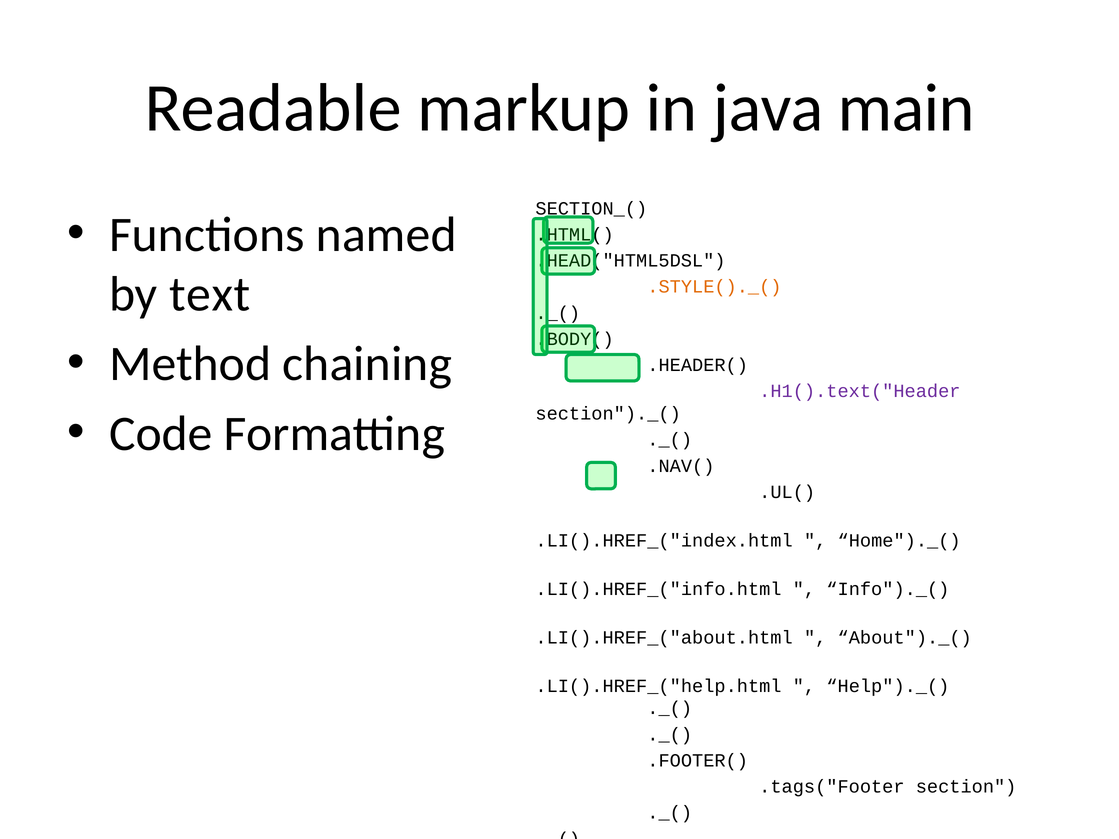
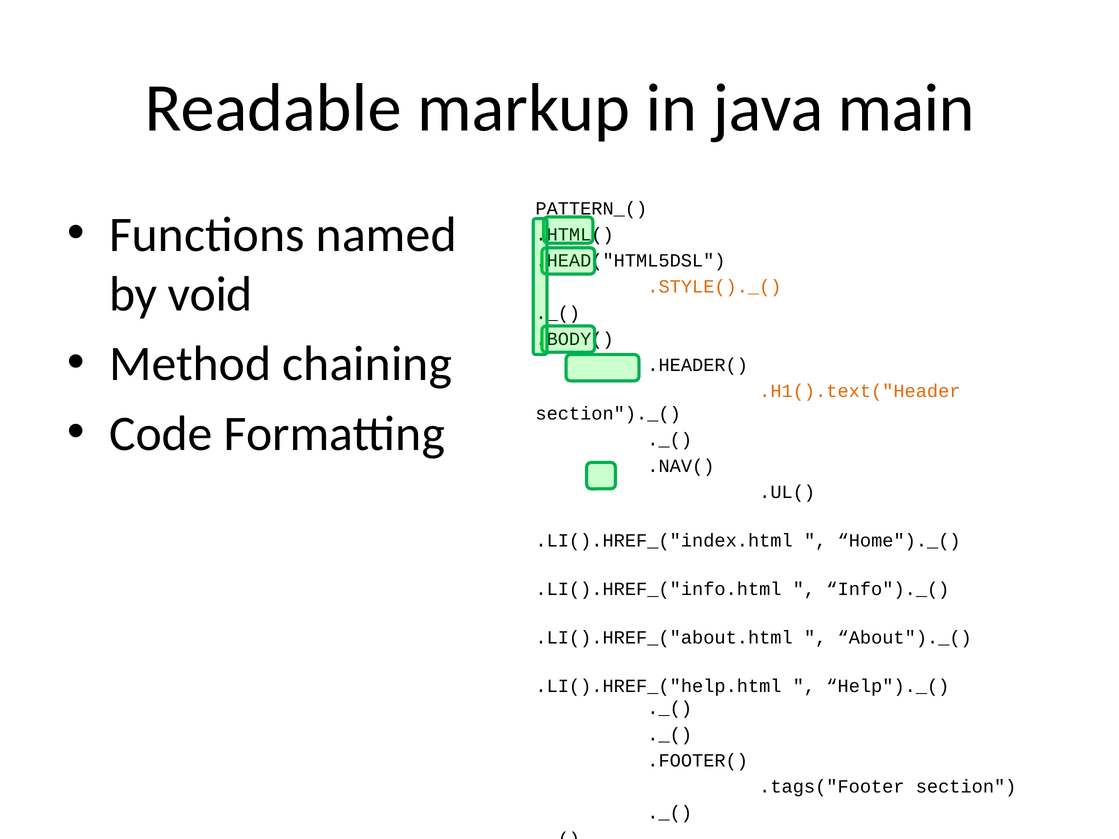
SECTION_(: SECTION_( -> PATTERN_(
text: text -> void
.H1().text("Header colour: purple -> orange
